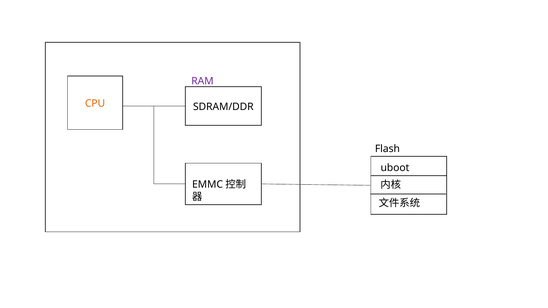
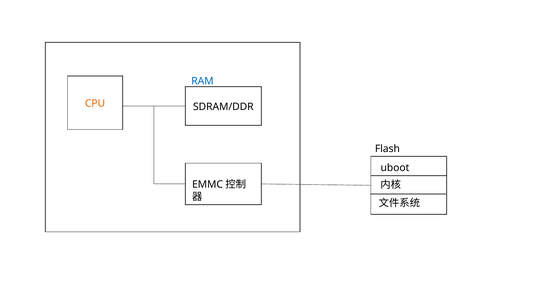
RAM colour: purple -> blue
